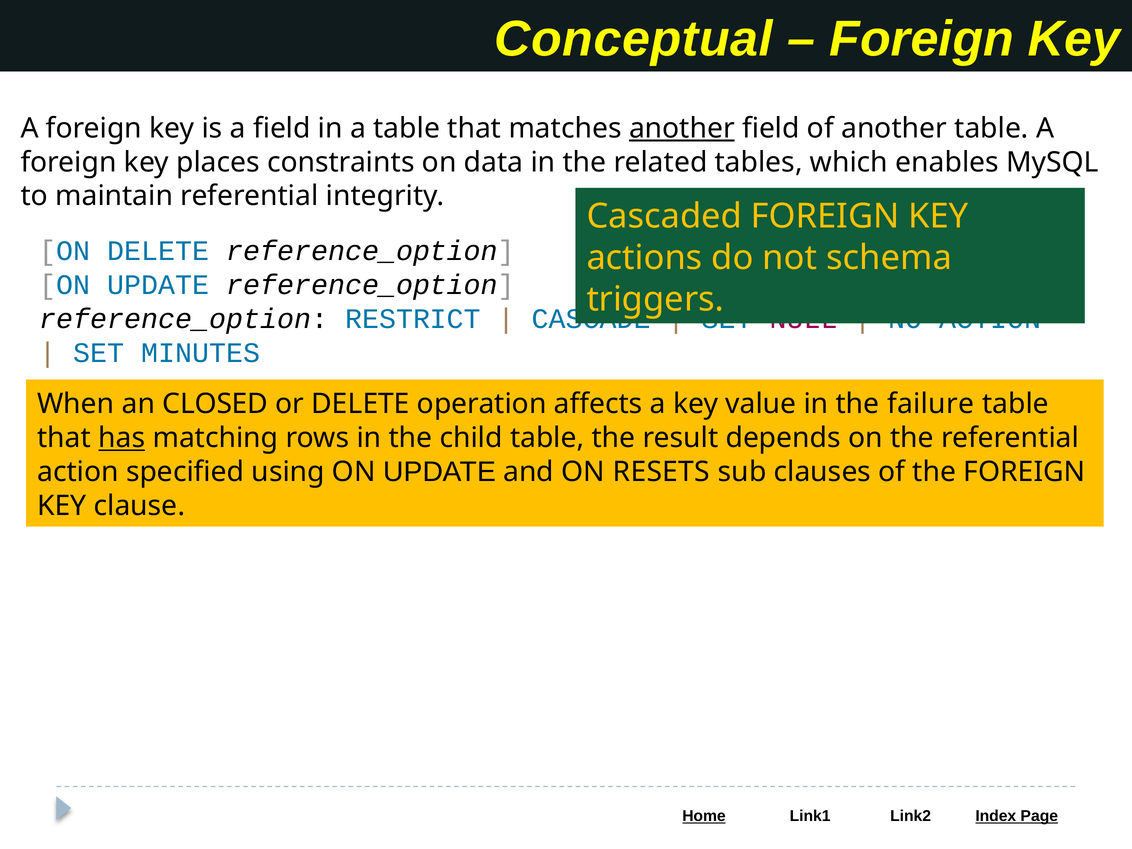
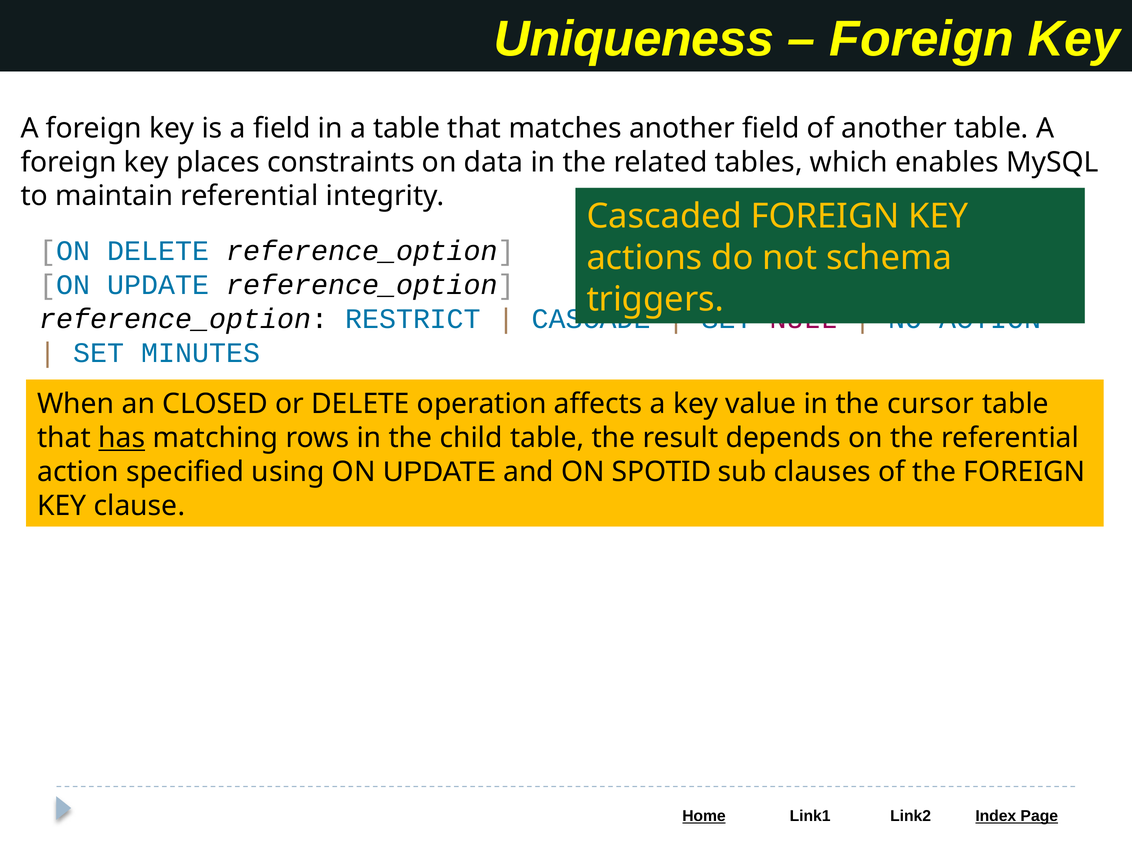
Conceptual: Conceptual -> Uniqueness
another at (682, 128) underline: present -> none
failure: failure -> cursor
RESETS: RESETS -> SPOTID
